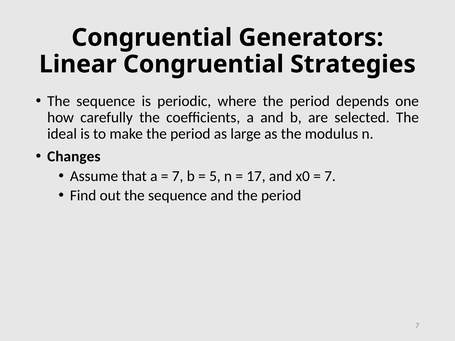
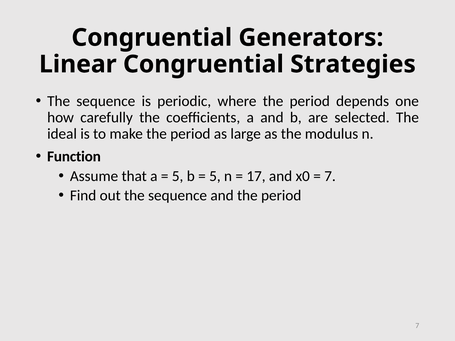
Changes: Changes -> Function
7 at (178, 176): 7 -> 5
